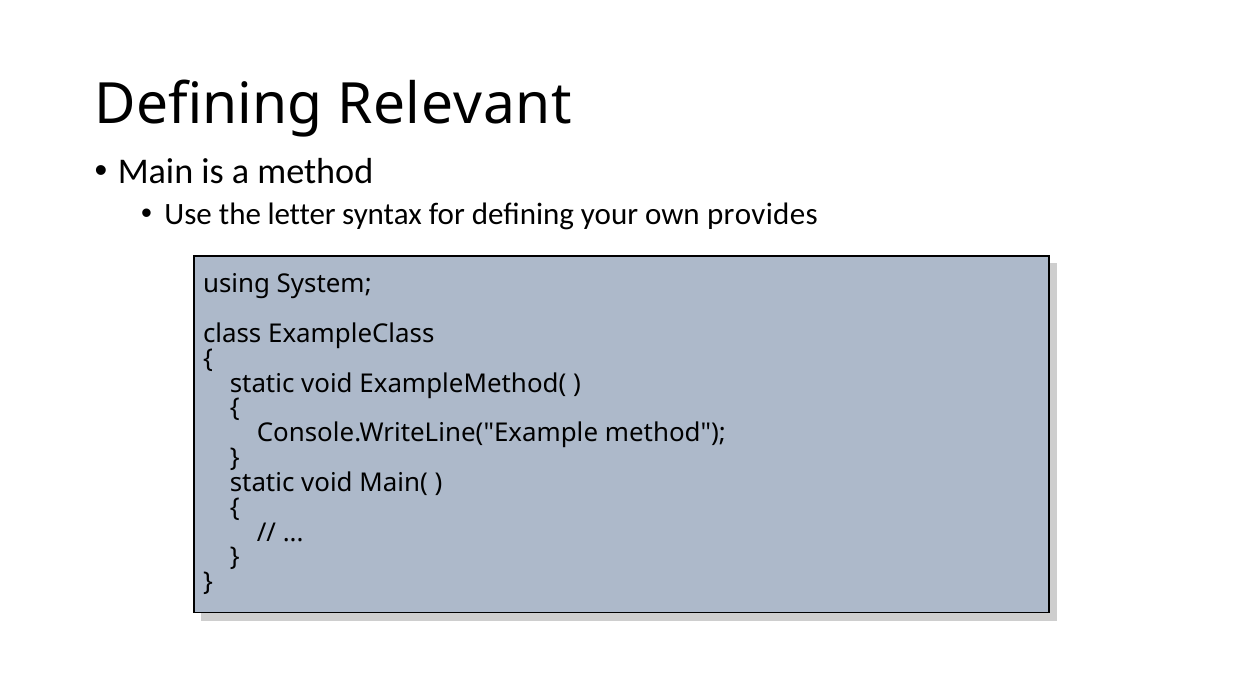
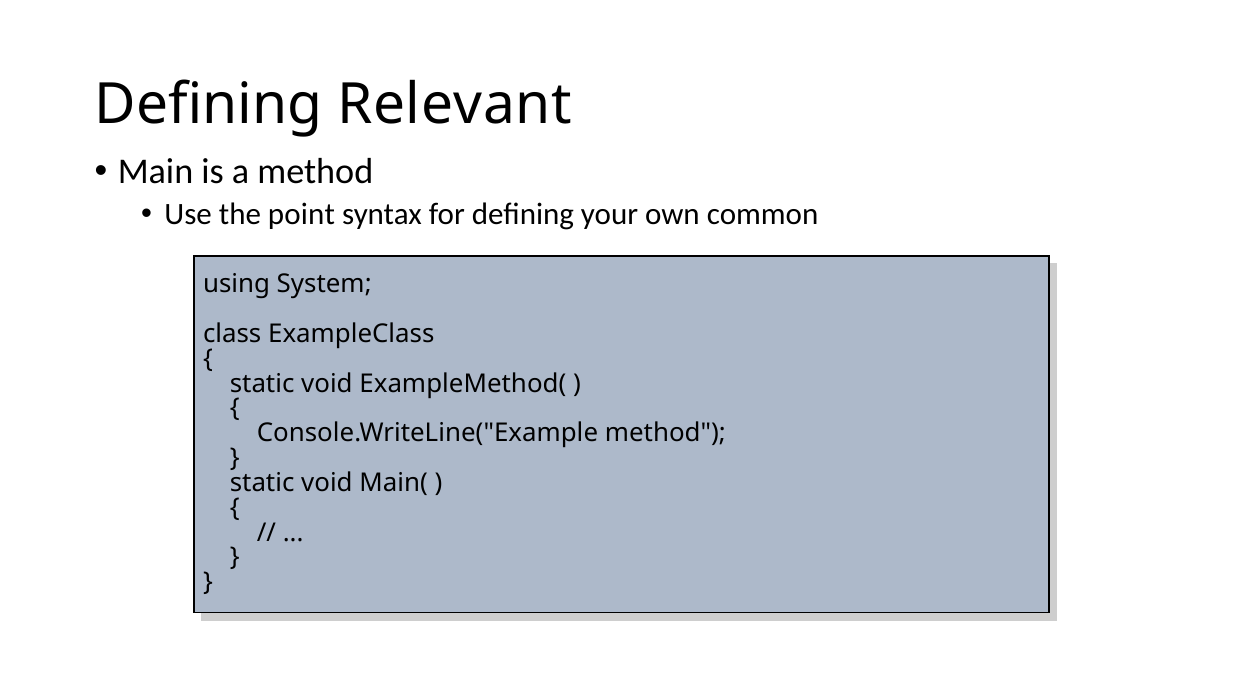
letter: letter -> point
provides: provides -> common
